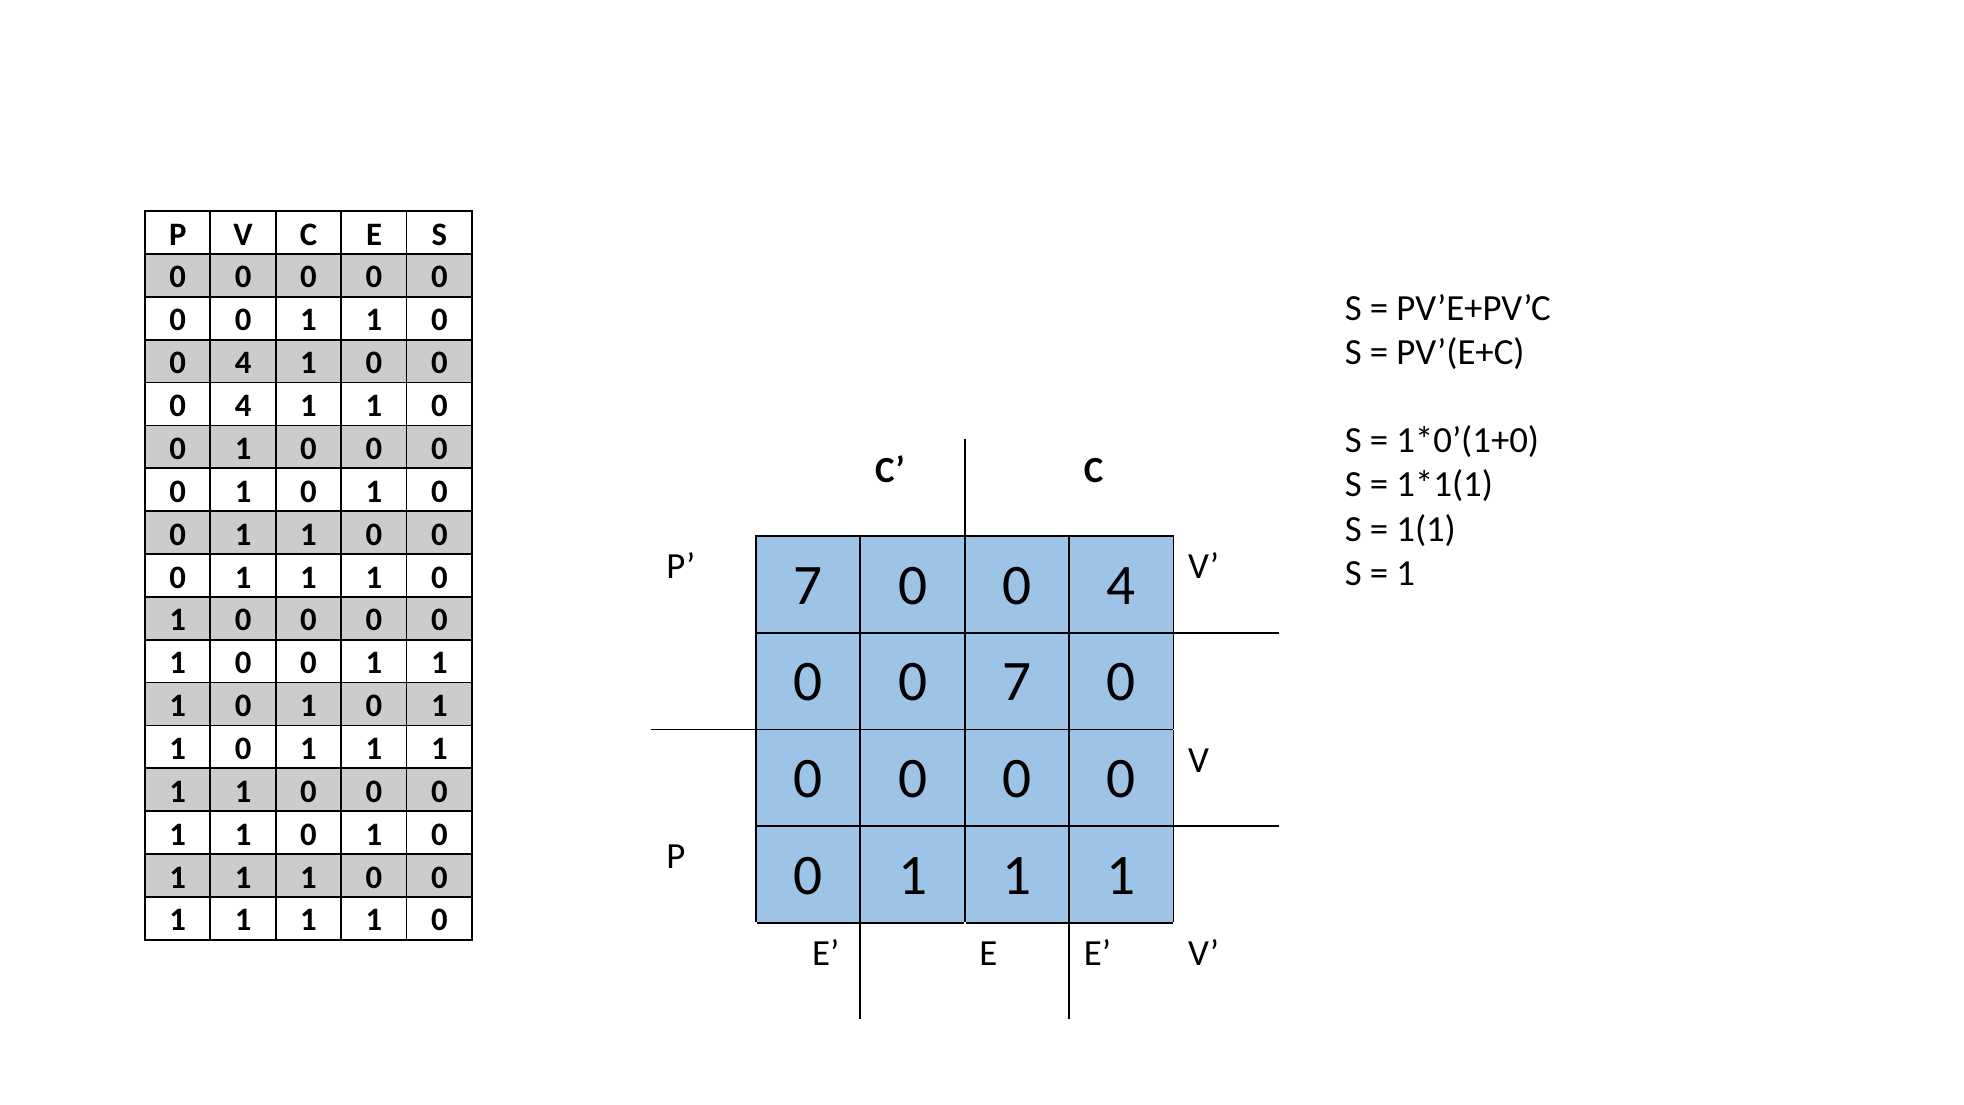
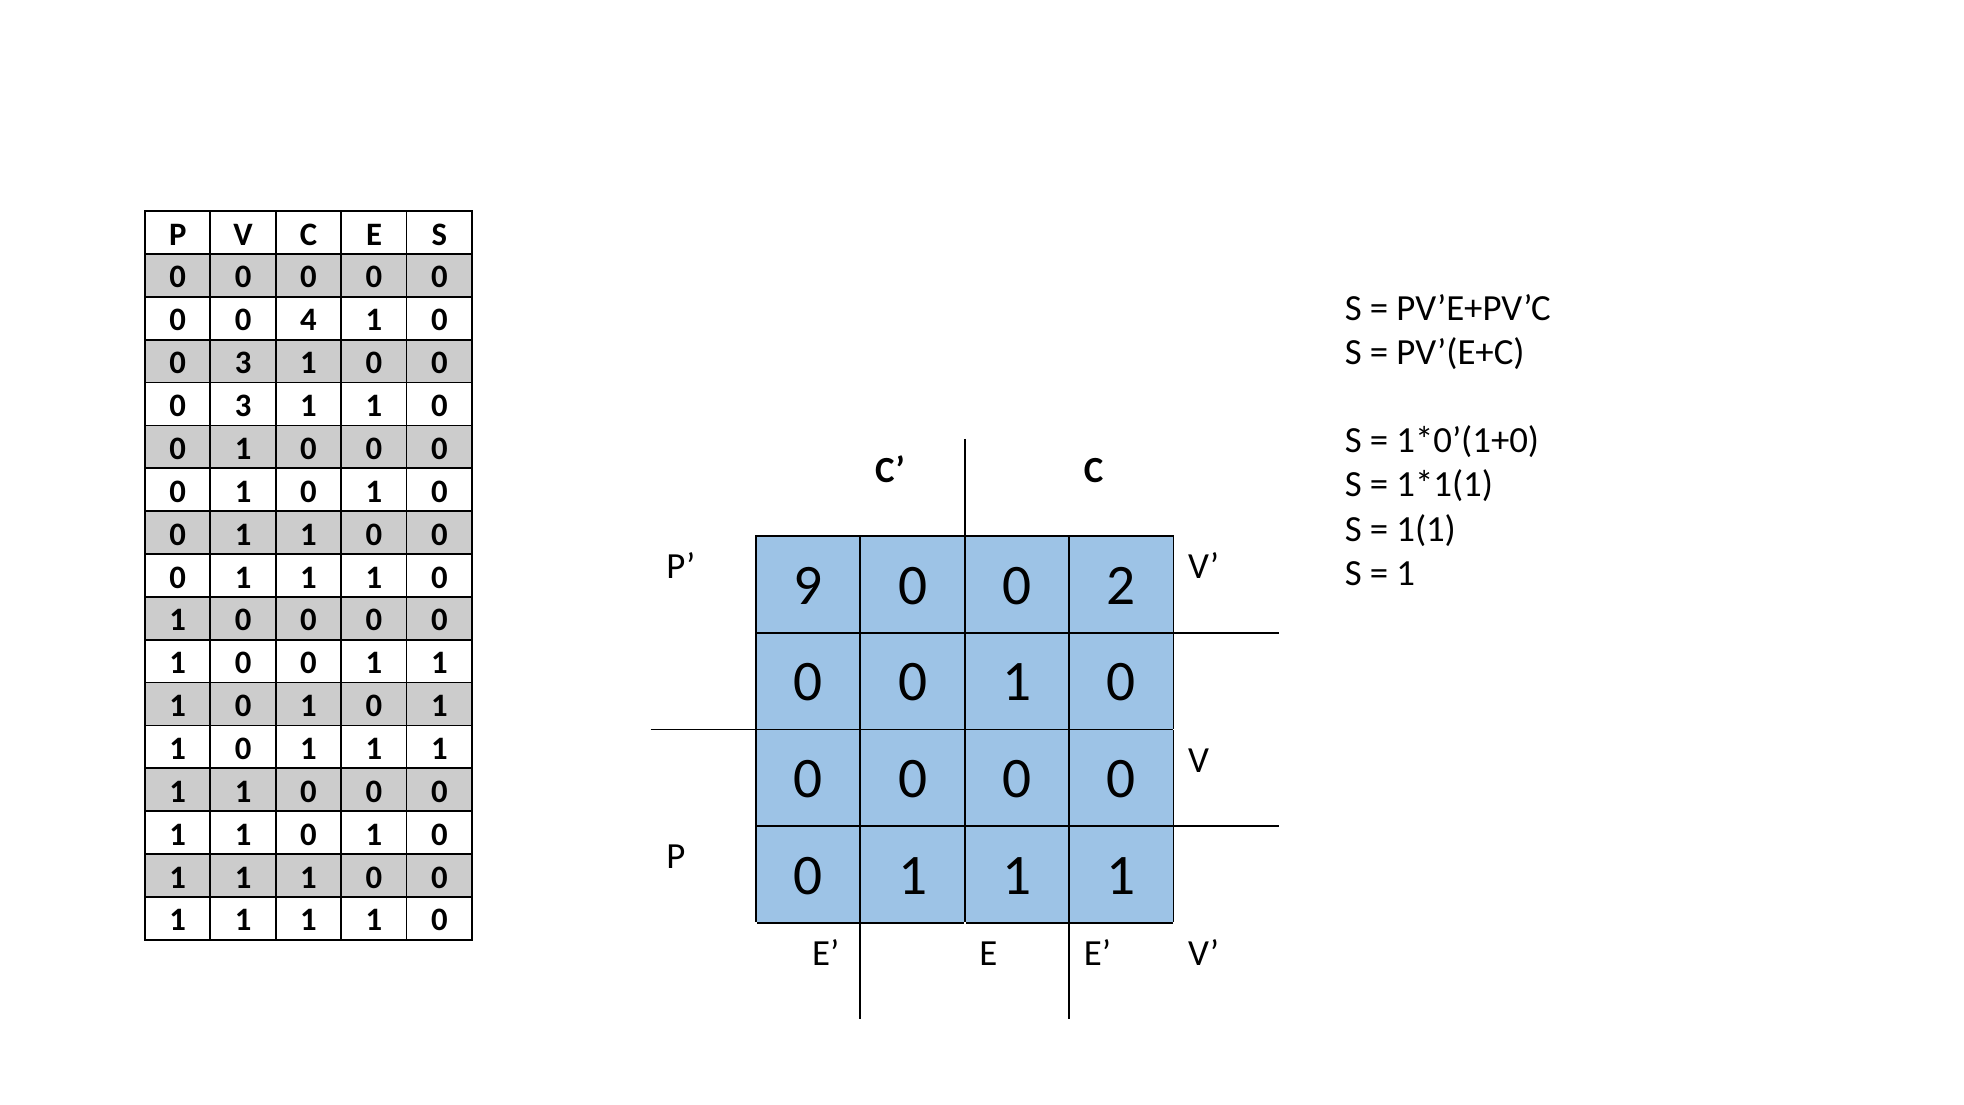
1 at (308, 320): 1 -> 4
4 at (243, 363): 4 -> 3
4 at (243, 406): 4 -> 3
P 7: 7 -> 9
4 at (1121, 585): 4 -> 2
7 at (1017, 682): 7 -> 1
